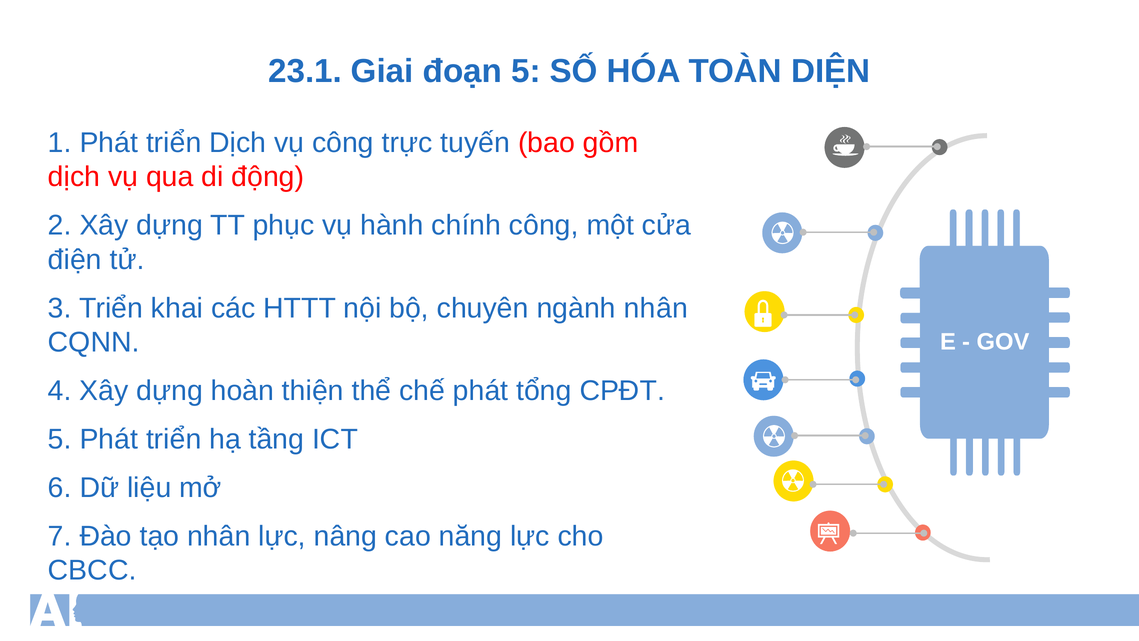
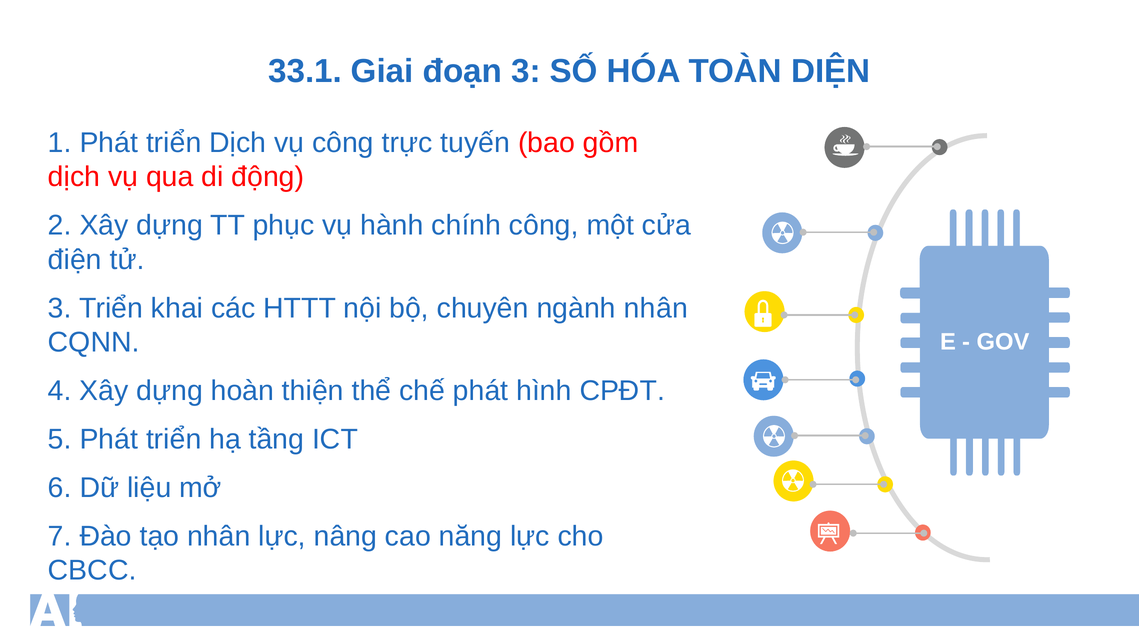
23.1: 23.1 -> 33.1
đoạn 5: 5 -> 3
tổng: tổng -> hình
